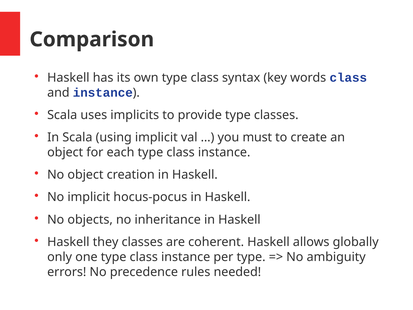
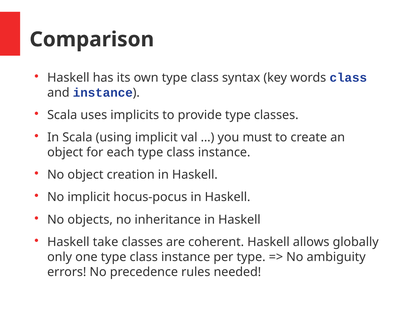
they: they -> take
